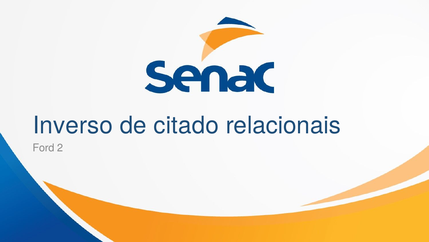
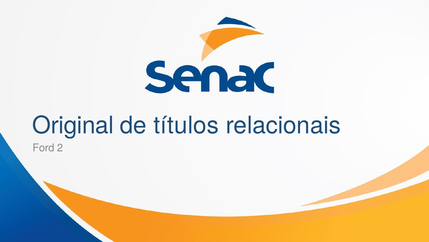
Inverso: Inverso -> Original
citado: citado -> títulos
